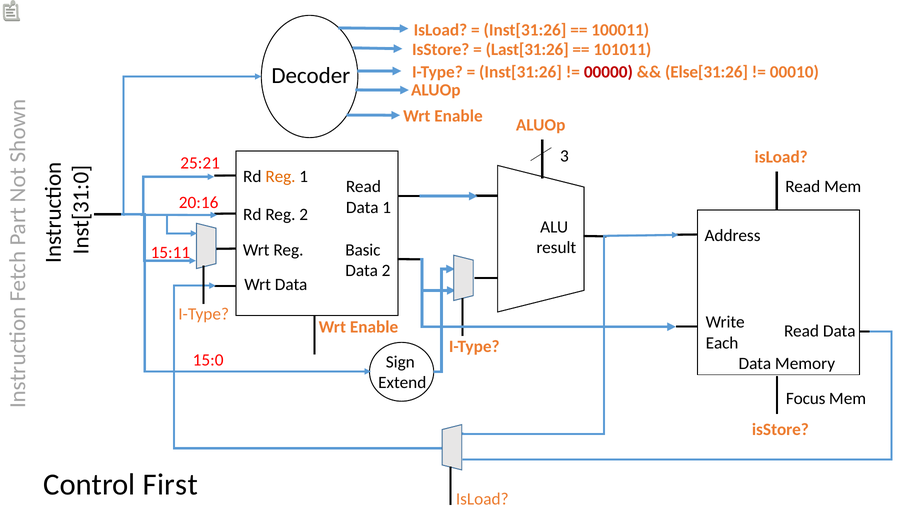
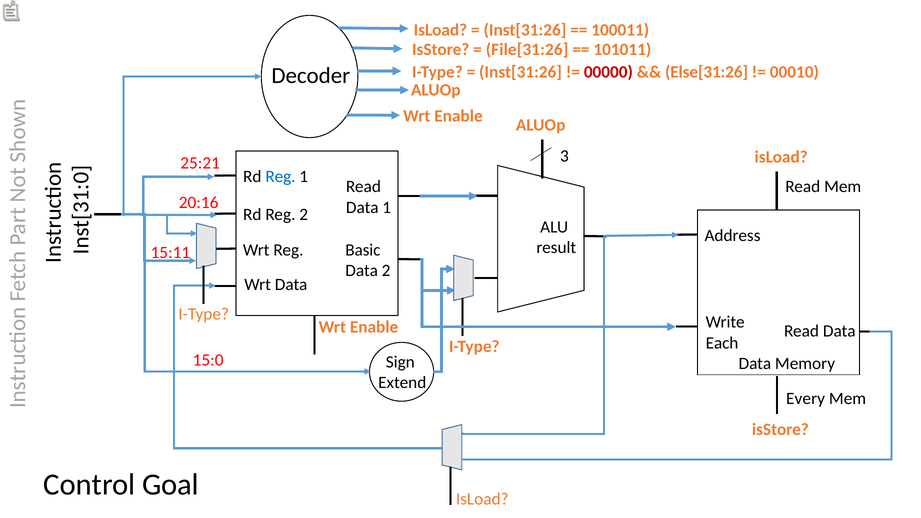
Last[31:26: Last[31:26 -> File[31:26
Reg at (280, 177) colour: orange -> blue
Focus: Focus -> Every
First: First -> Goal
